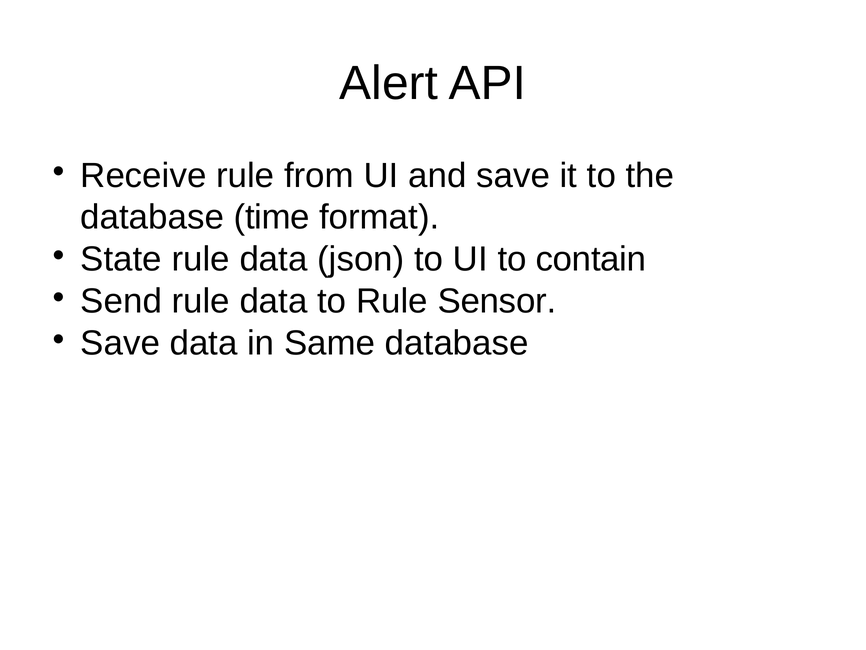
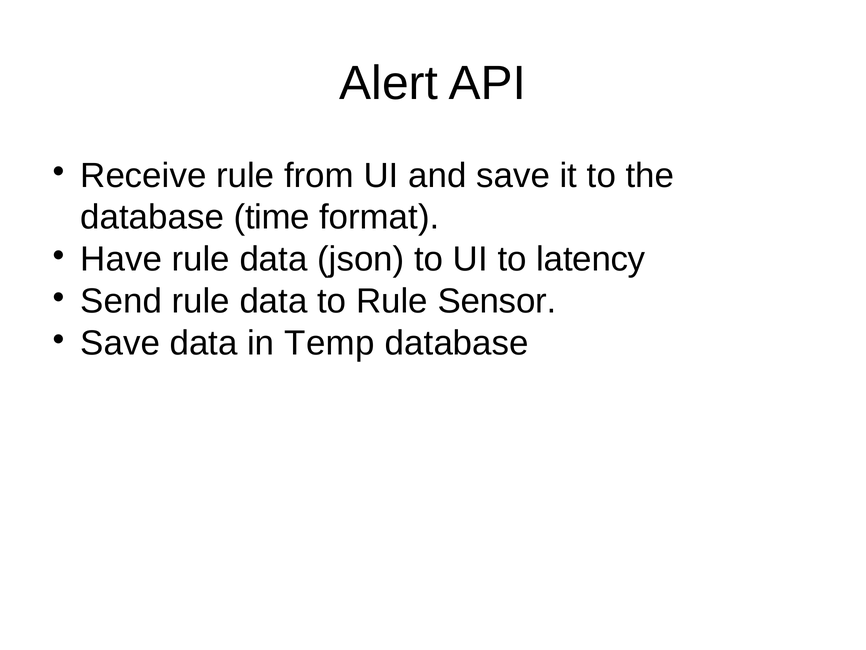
State: State -> Have
contain: contain -> latency
Same: Same -> Temp
